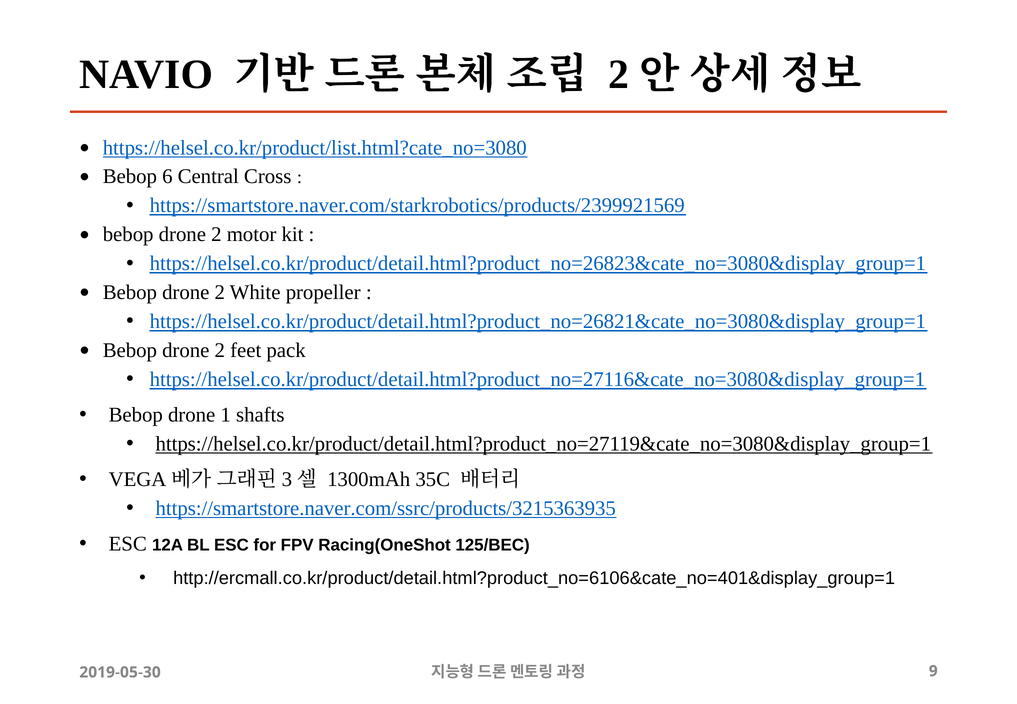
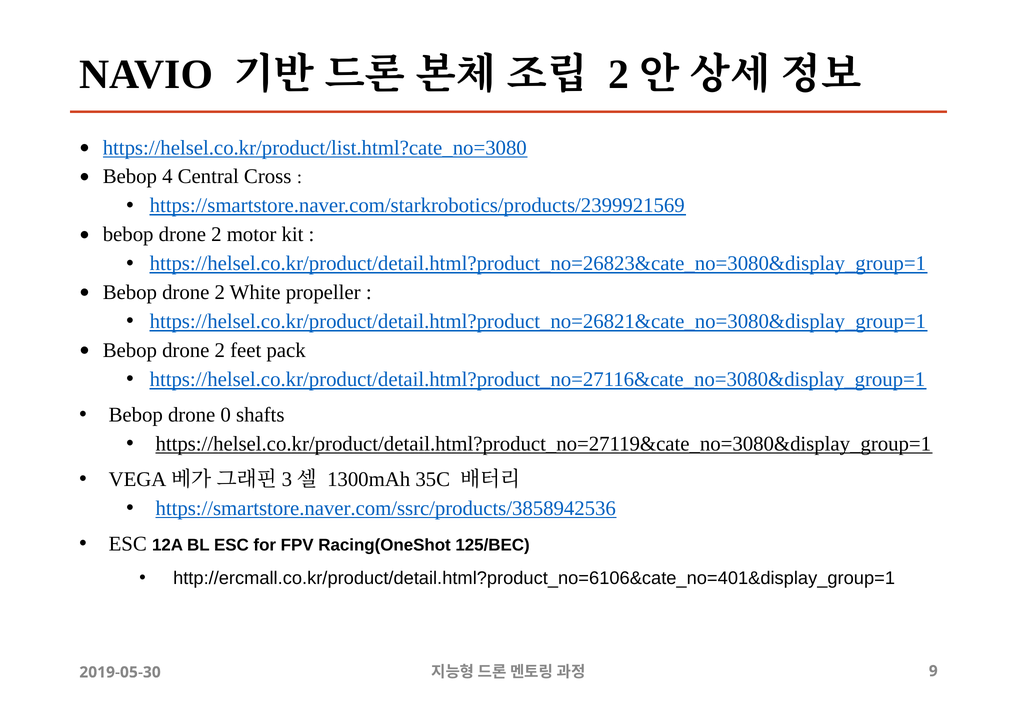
6: 6 -> 4
1: 1 -> 0
https://smartstore.naver.com/ssrc/products/3215363935: https://smartstore.naver.com/ssrc/products/3215363935 -> https://smartstore.naver.com/ssrc/products/3858942536
